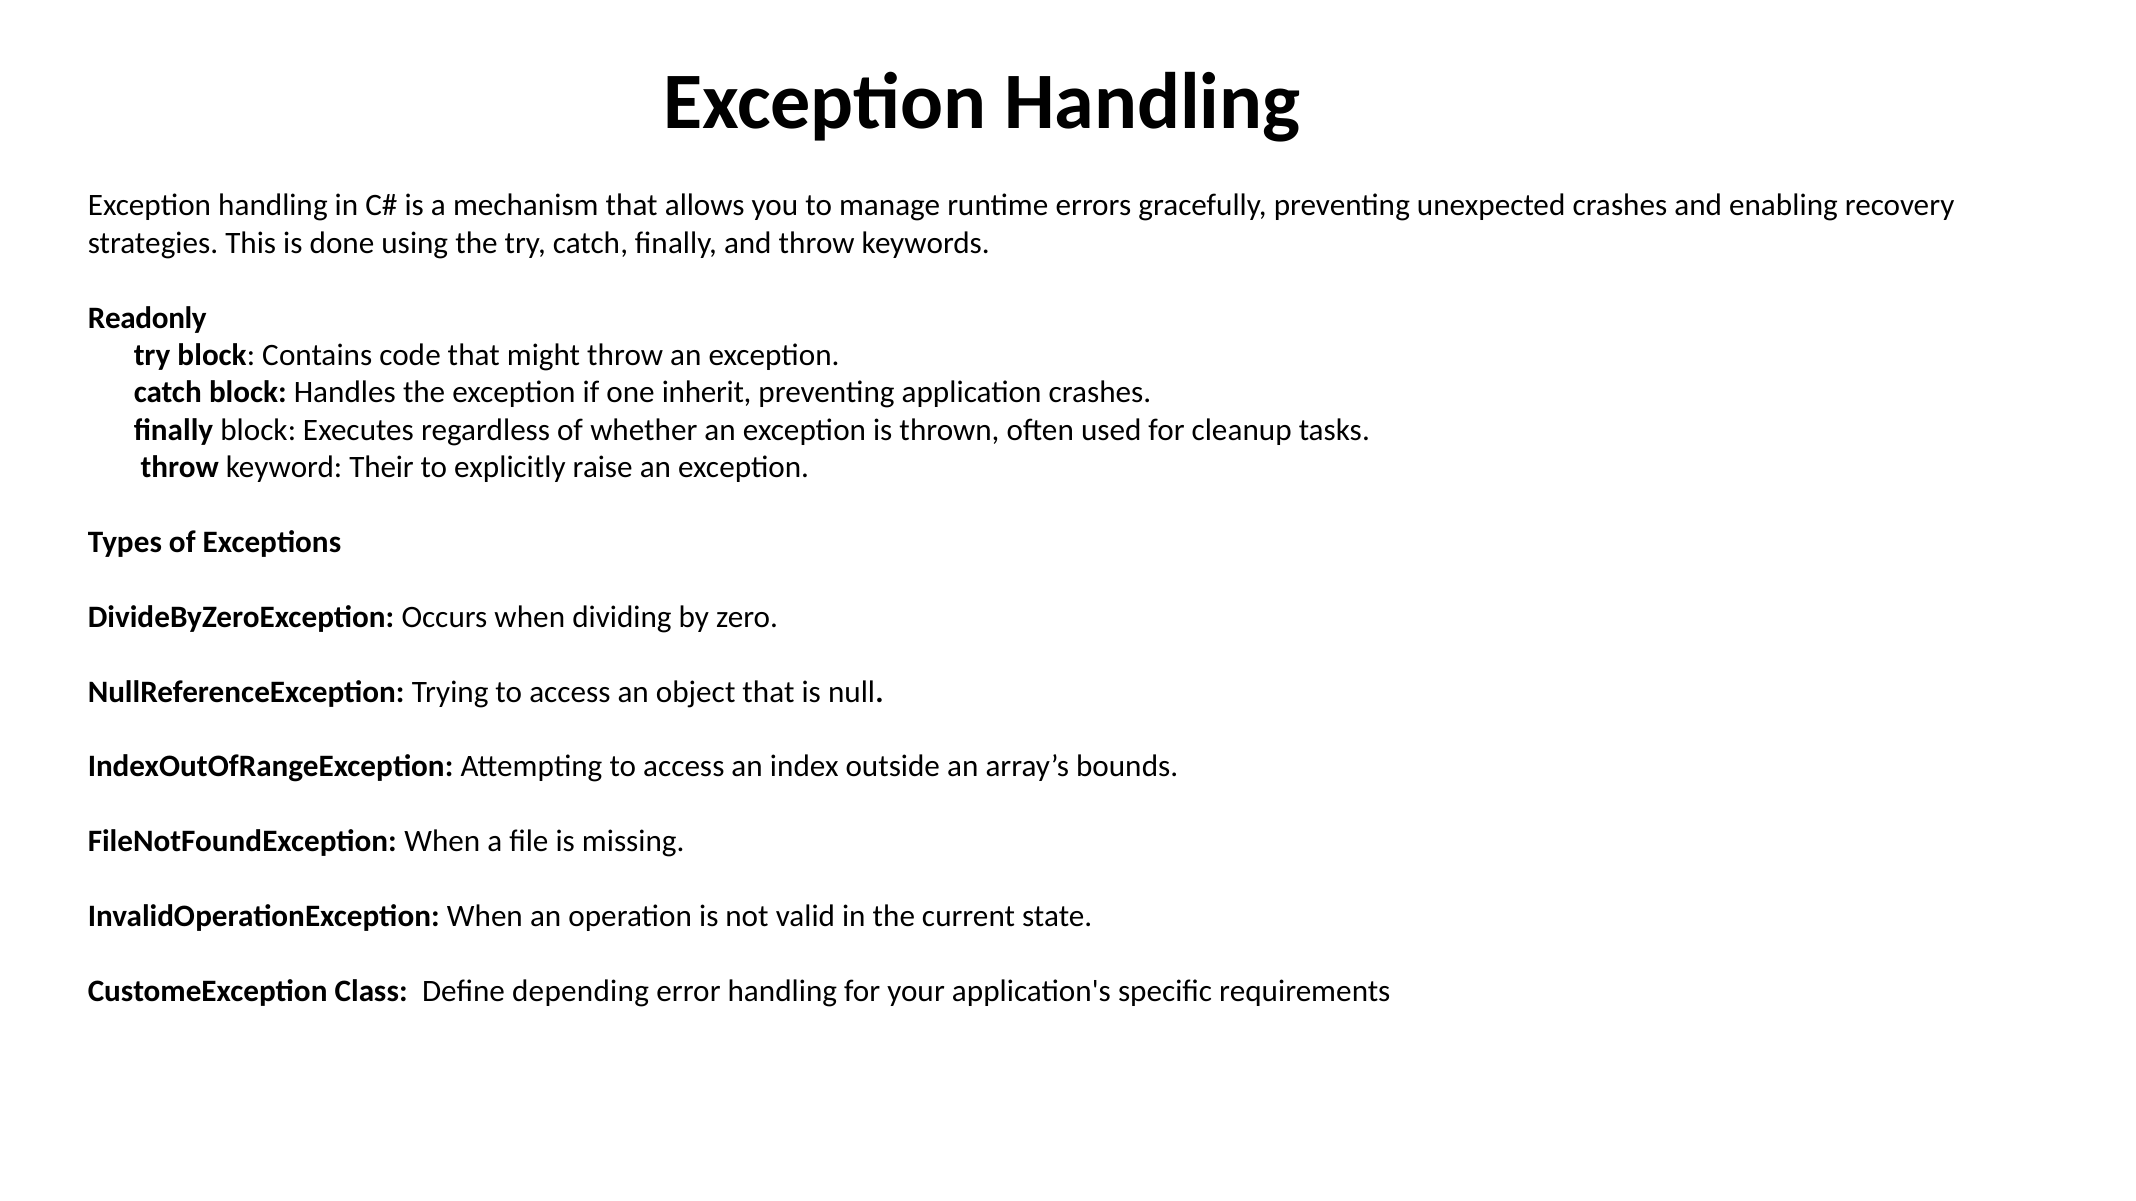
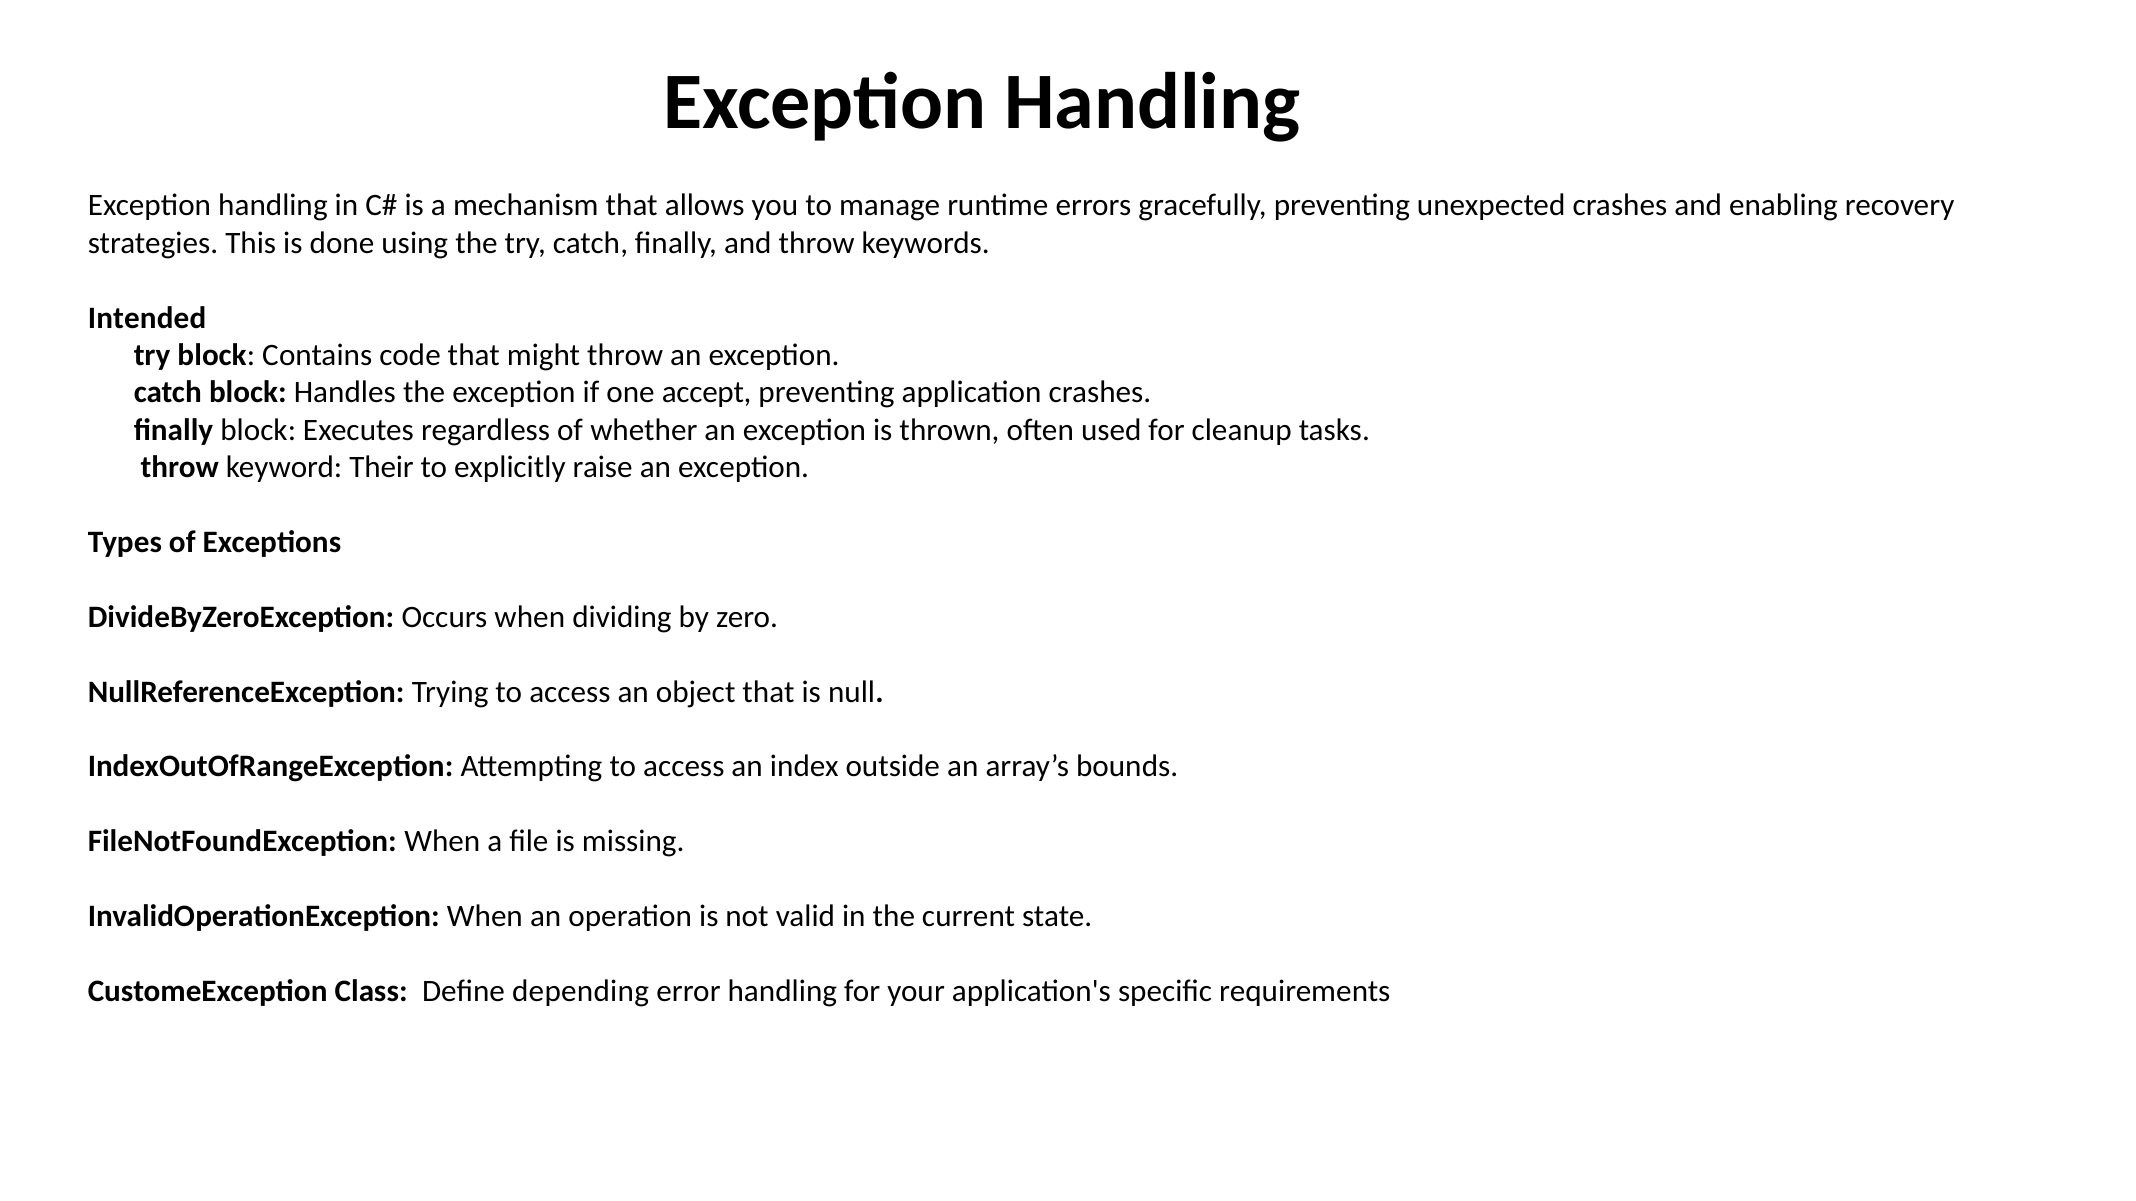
Readonly: Readonly -> Intended
inherit: inherit -> accept
